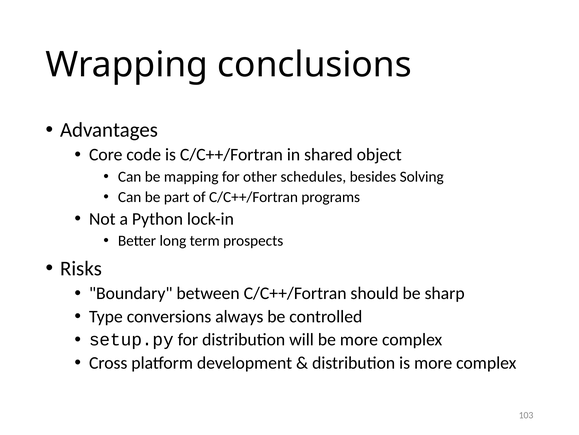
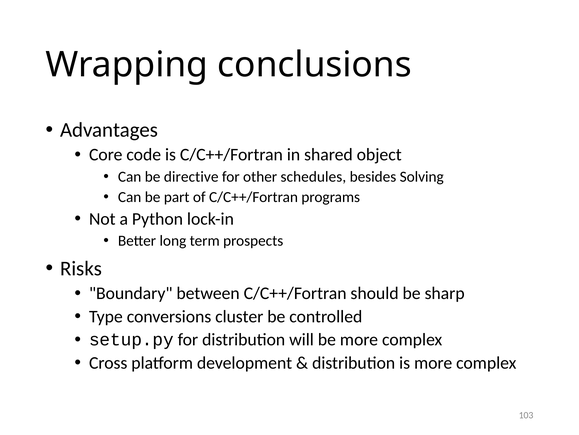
mapping: mapping -> directive
always: always -> cluster
